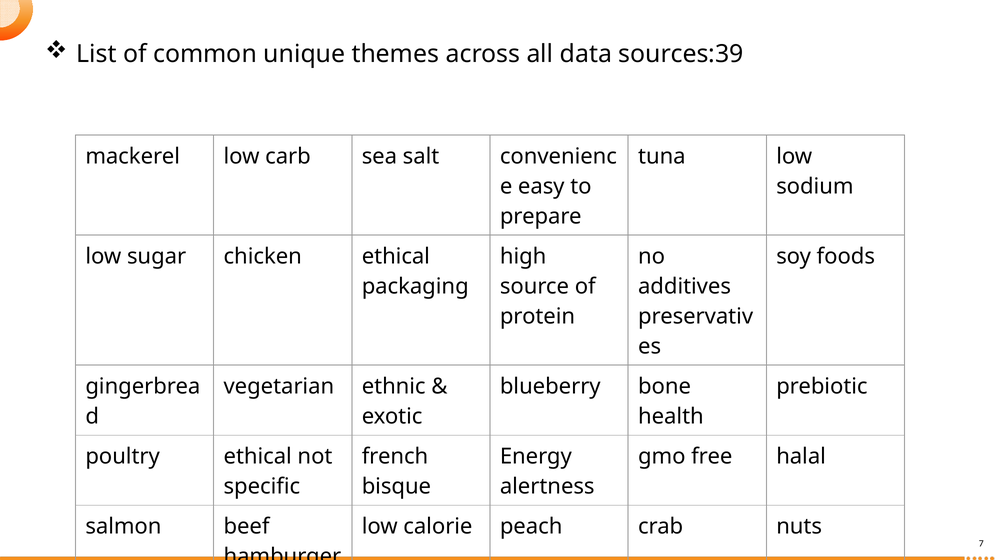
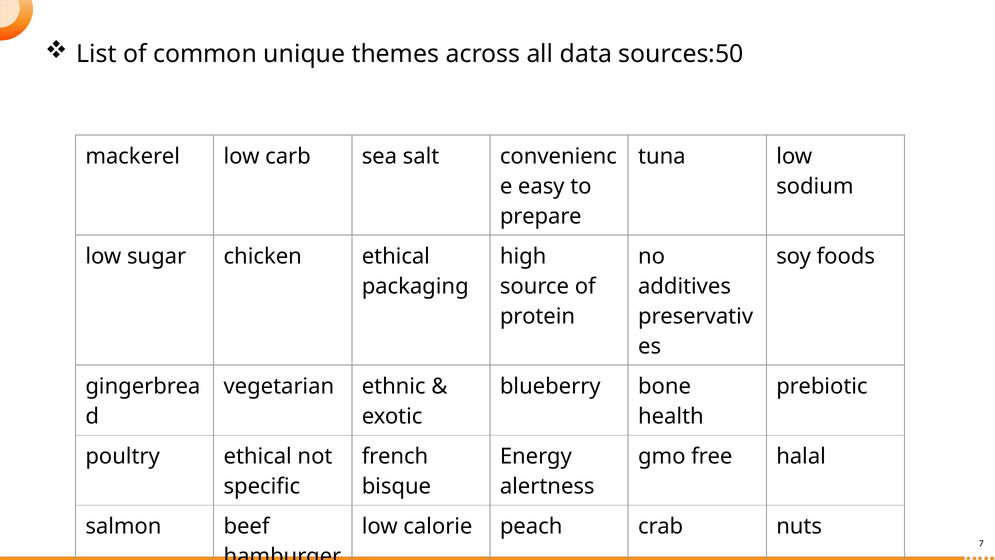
sources:39: sources:39 -> sources:50
